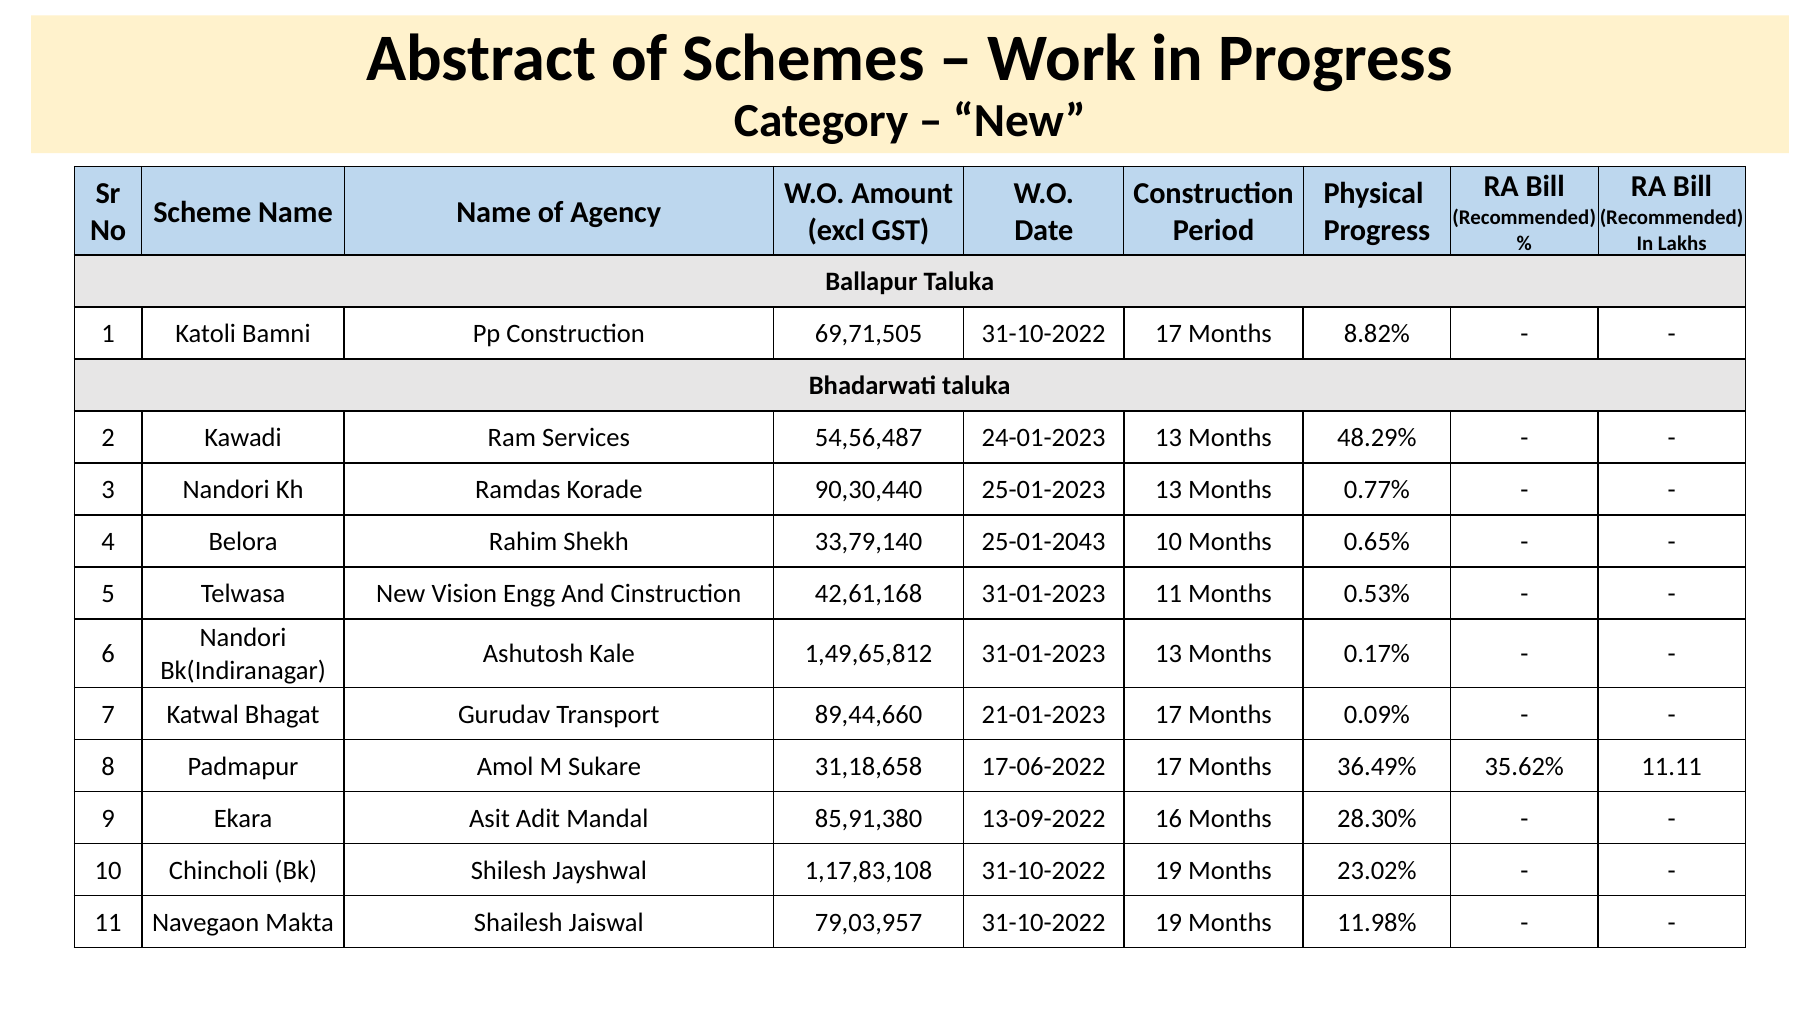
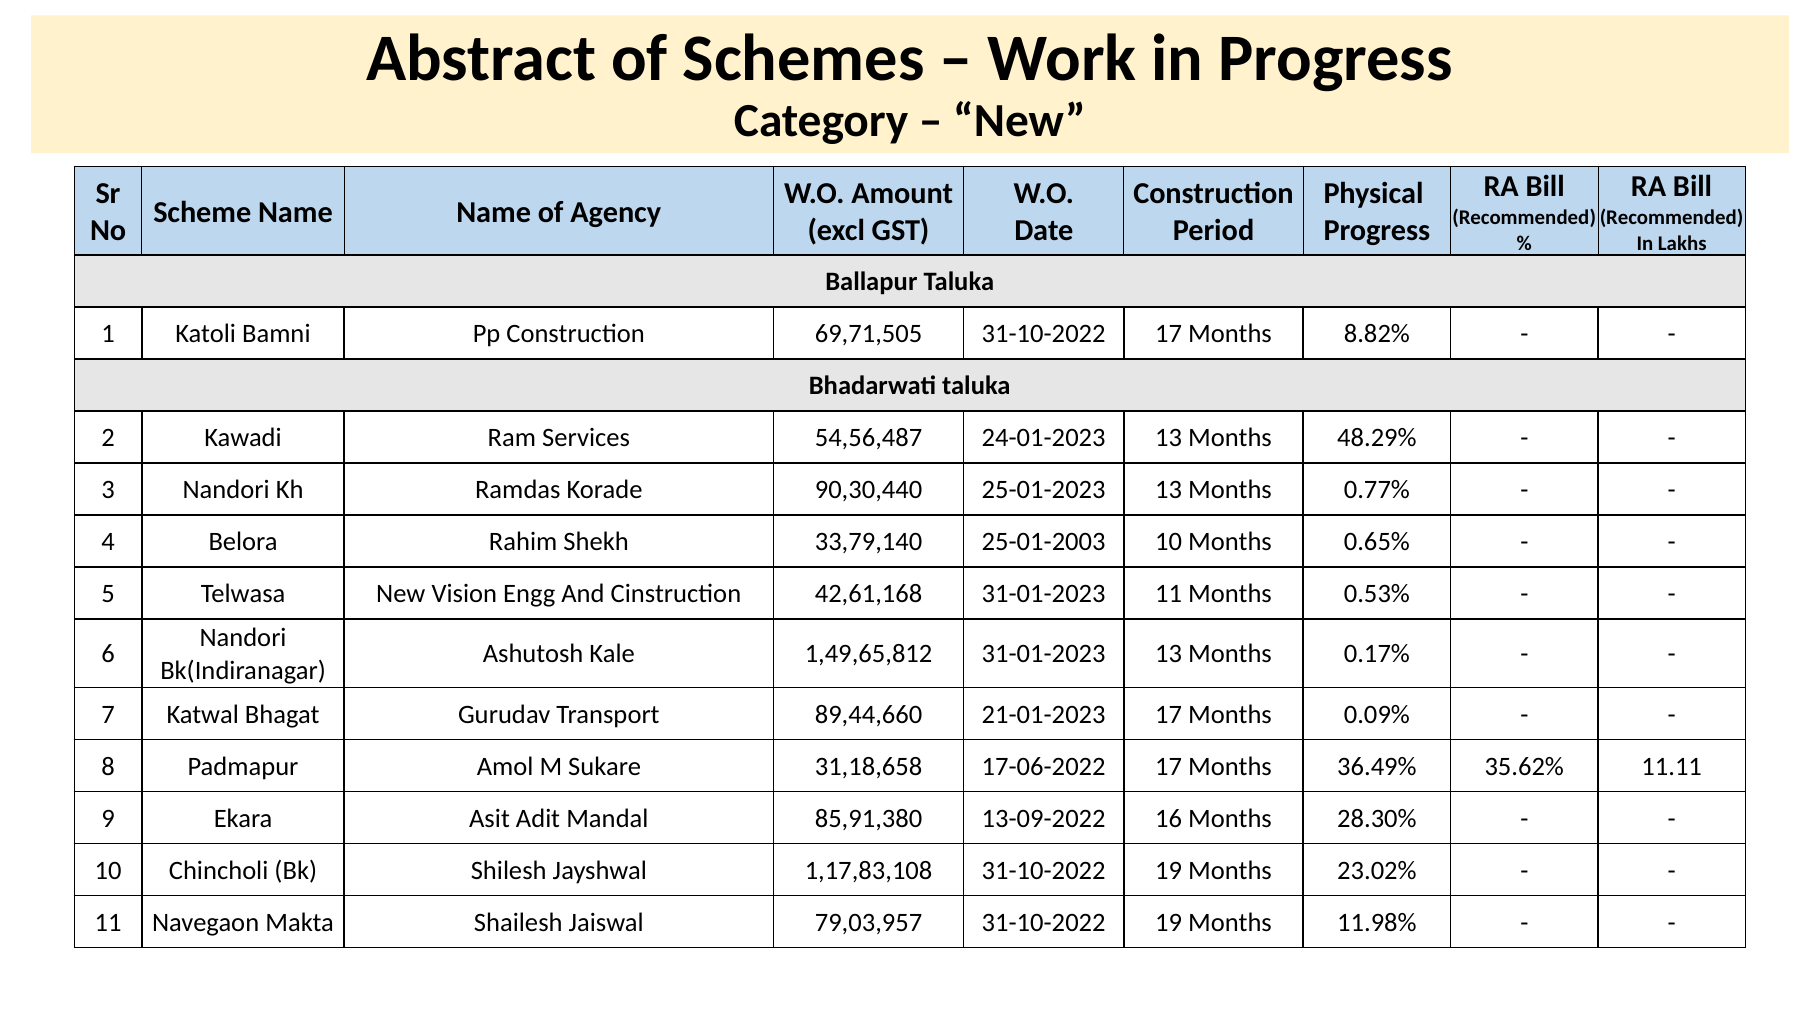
25-01-2043: 25-01-2043 -> 25-01-2003
